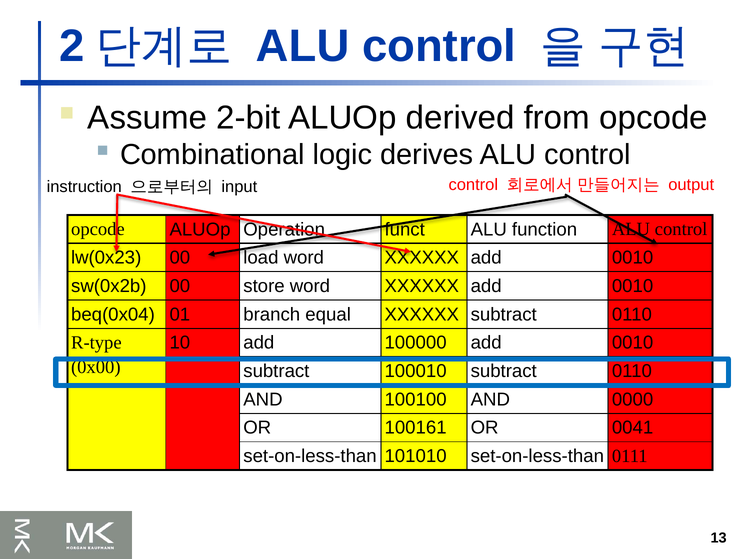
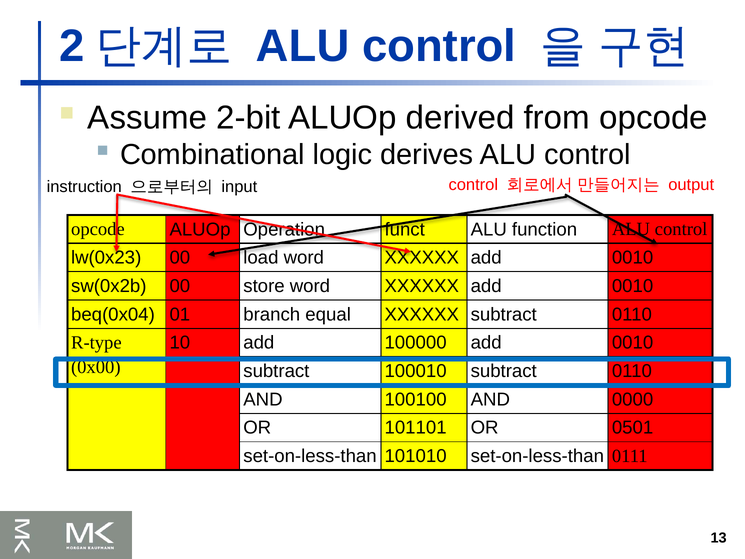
100161: 100161 -> 101101
0041: 0041 -> 0501
